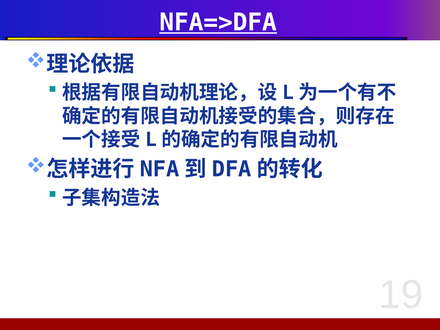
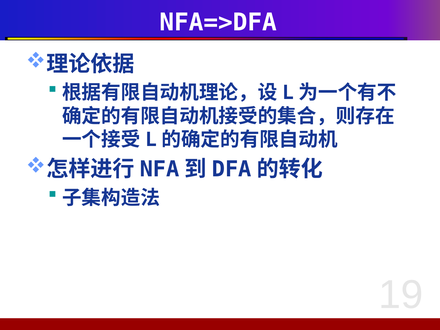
NFA=>DFA underline: present -> none
